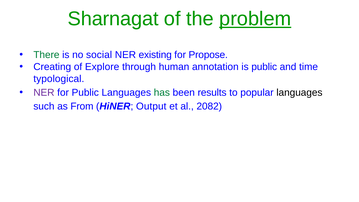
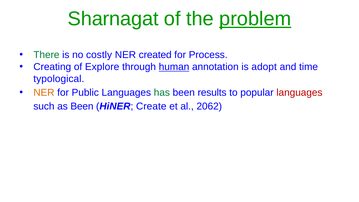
social: social -> costly
existing: existing -> created
Propose: Propose -> Process
human underline: none -> present
is public: public -> adopt
NER at (44, 93) colour: purple -> orange
languages at (299, 93) colour: black -> red
as From: From -> Been
Output: Output -> Create
2082: 2082 -> 2062
